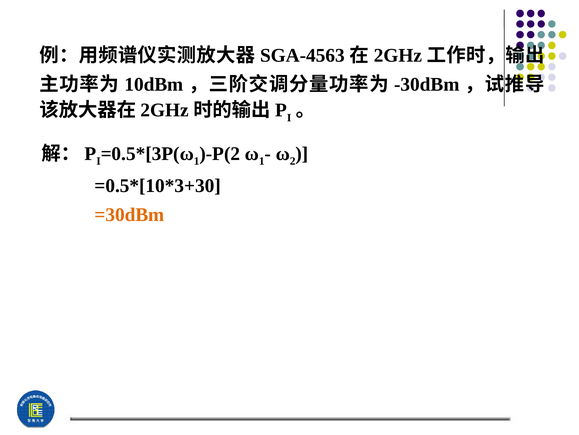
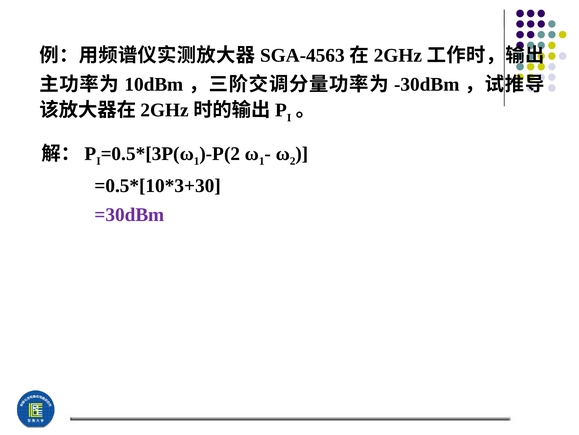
=30dBm colour: orange -> purple
